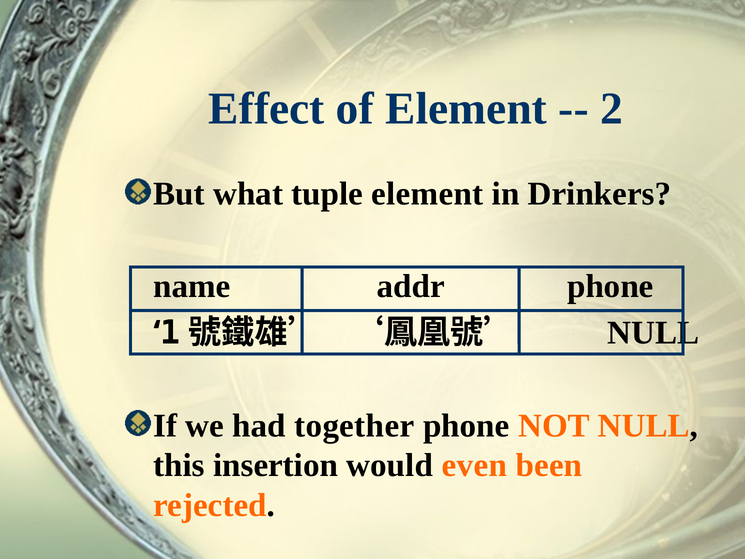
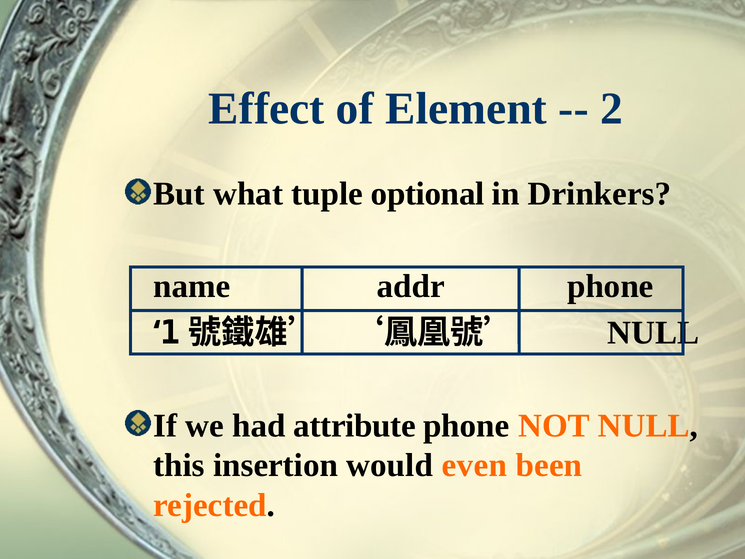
tuple element: element -> optional
together: together -> attribute
